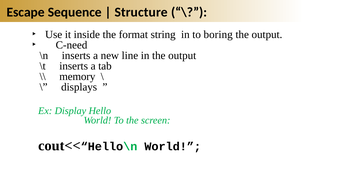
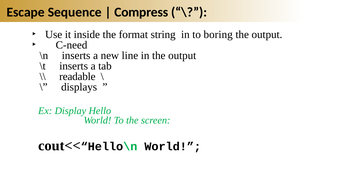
Structure: Structure -> Compress
memory: memory -> readable
